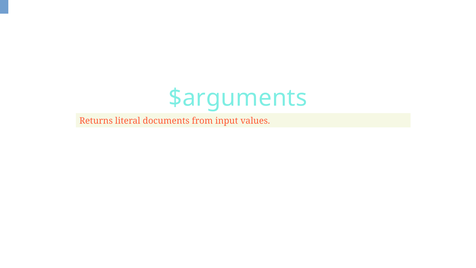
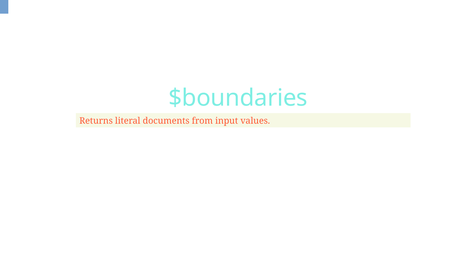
$arguments: $arguments -> $boundaries
